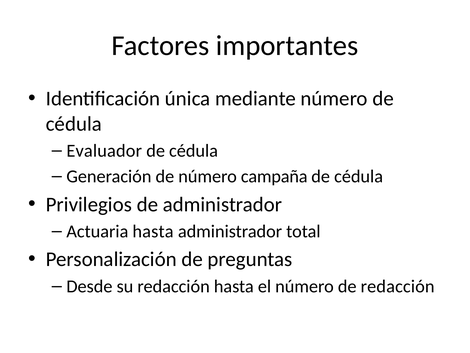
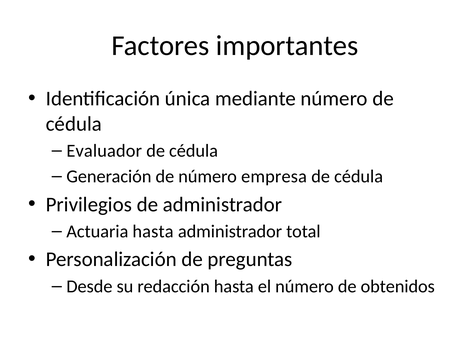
campaña: campaña -> empresa
de redacción: redacción -> obtenidos
